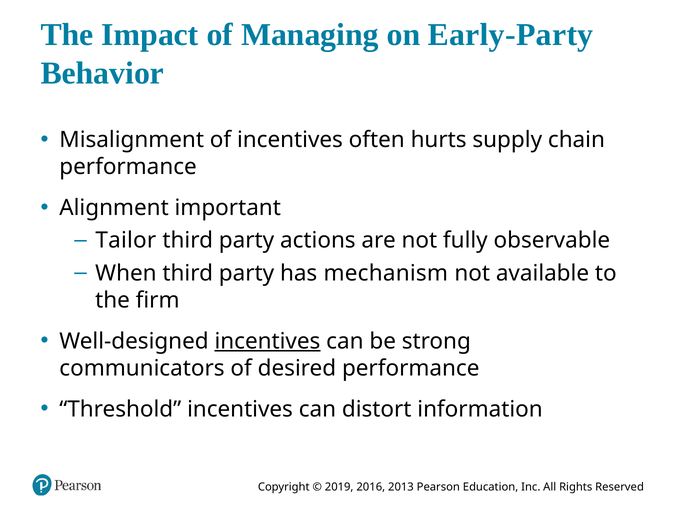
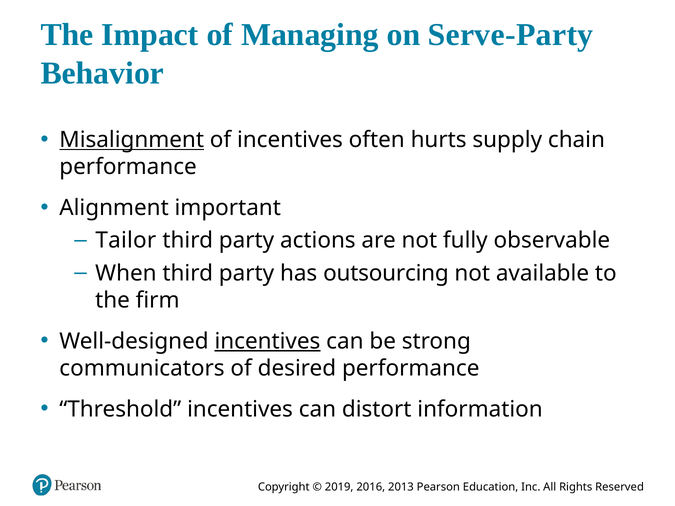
Early-Party: Early-Party -> Serve-Party
Misalignment underline: none -> present
mechanism: mechanism -> outsourcing
